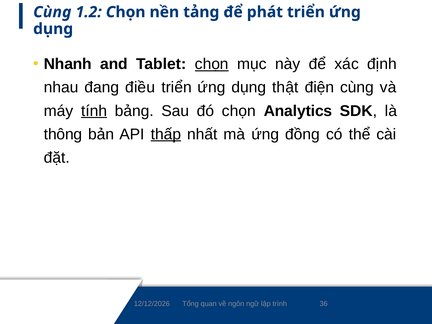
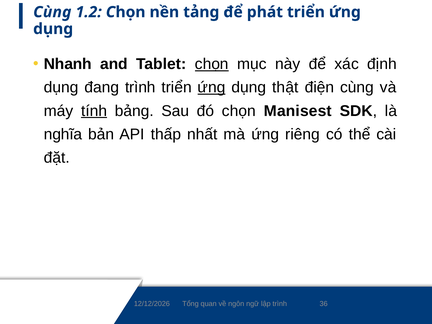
nhau at (61, 87): nhau -> dụng
đang điều: điều -> trình
ứng at (212, 87) underline: none -> present
Analytics: Analytics -> Manisest
thông: thông -> nghĩa
thấp underline: present -> none
đồng: đồng -> riêng
